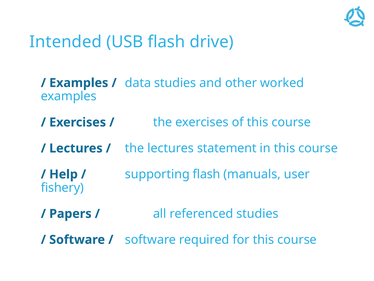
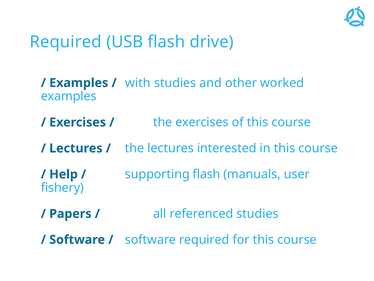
Intended at (66, 42): Intended -> Required
data: data -> with
statement: statement -> interested
